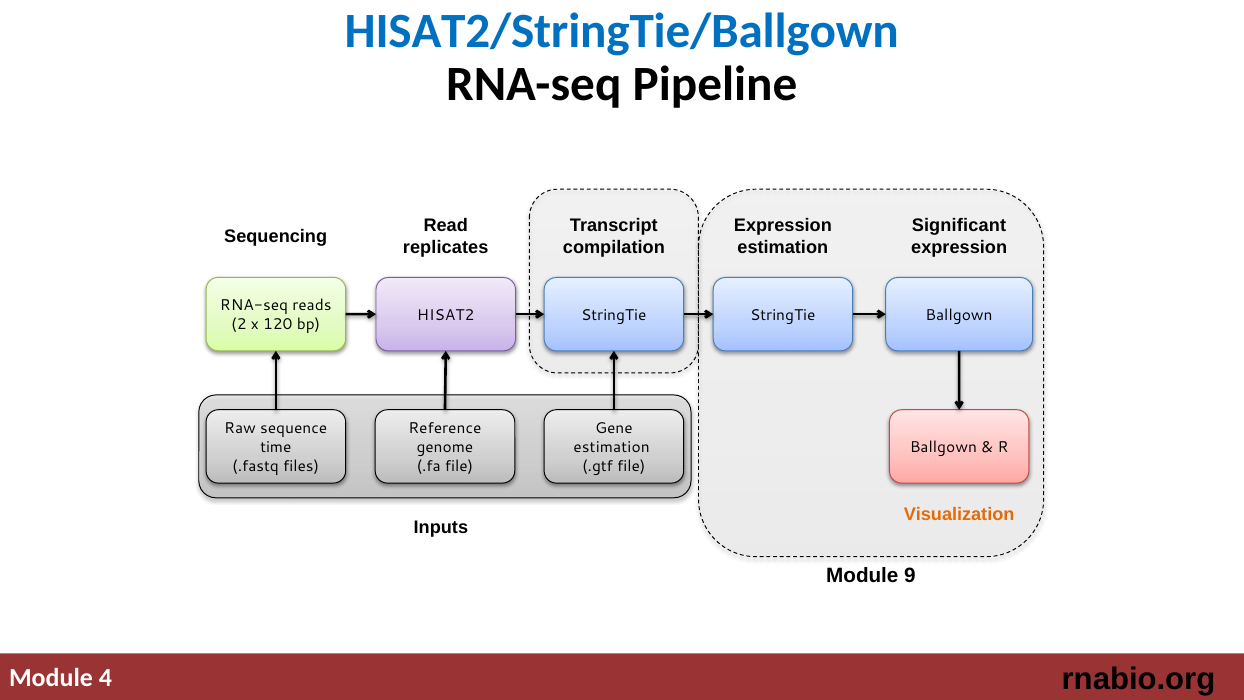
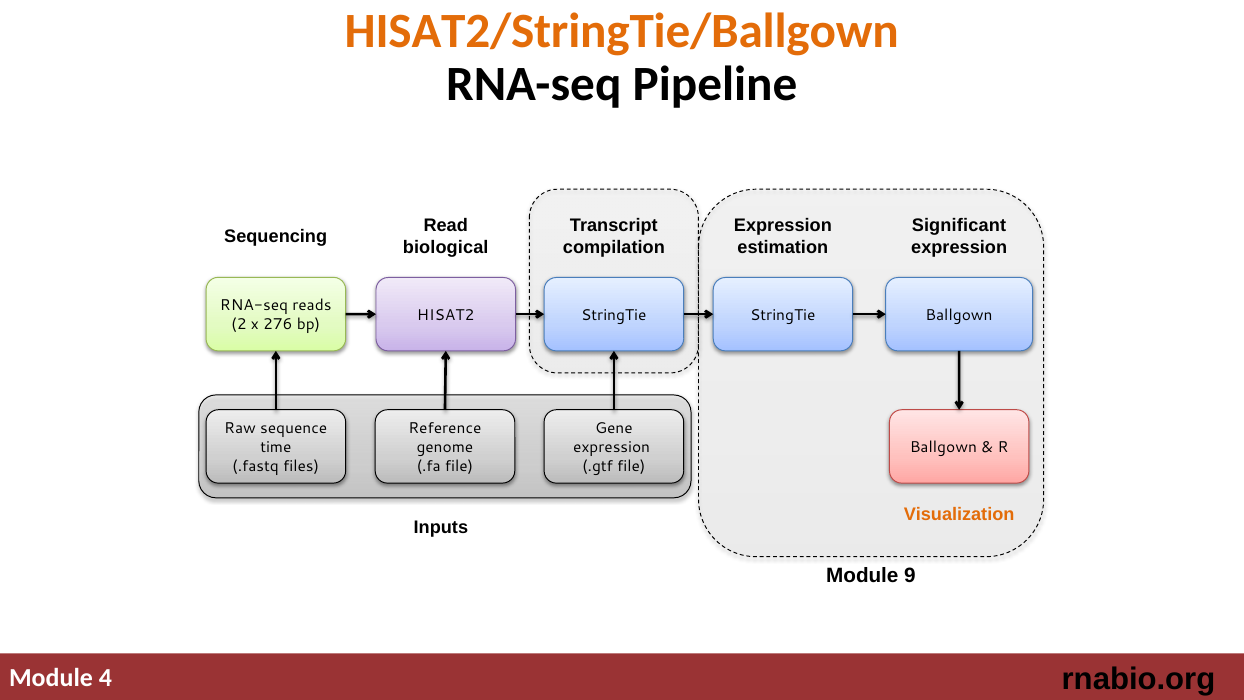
HISAT2/StringTie/Ballgown colour: blue -> orange
replicates: replicates -> biological
120: 120 -> 276
estimation at (612, 447): estimation -> expression
